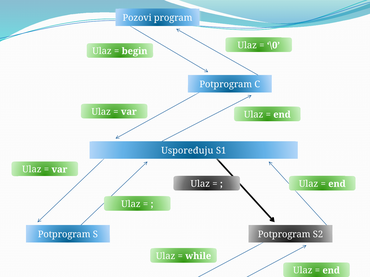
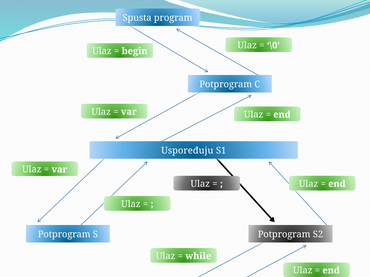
Pozovi: Pozovi -> Spusta
